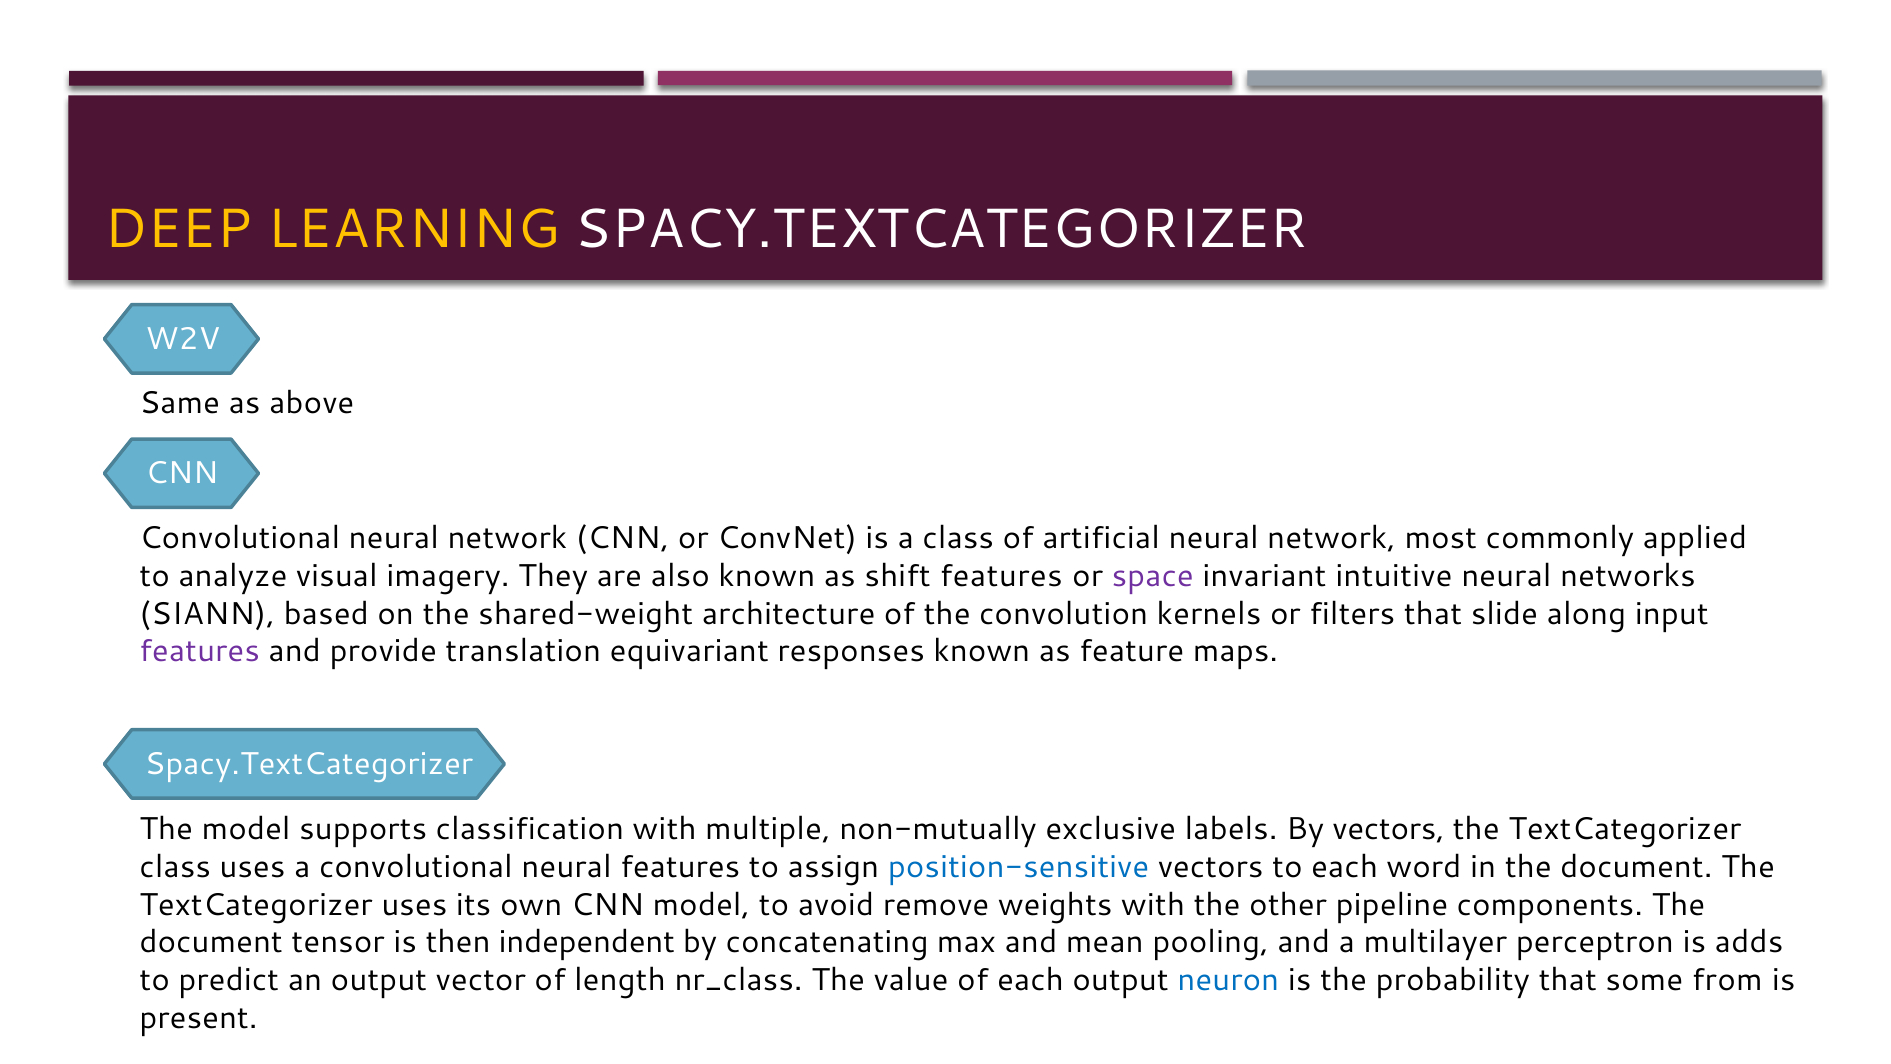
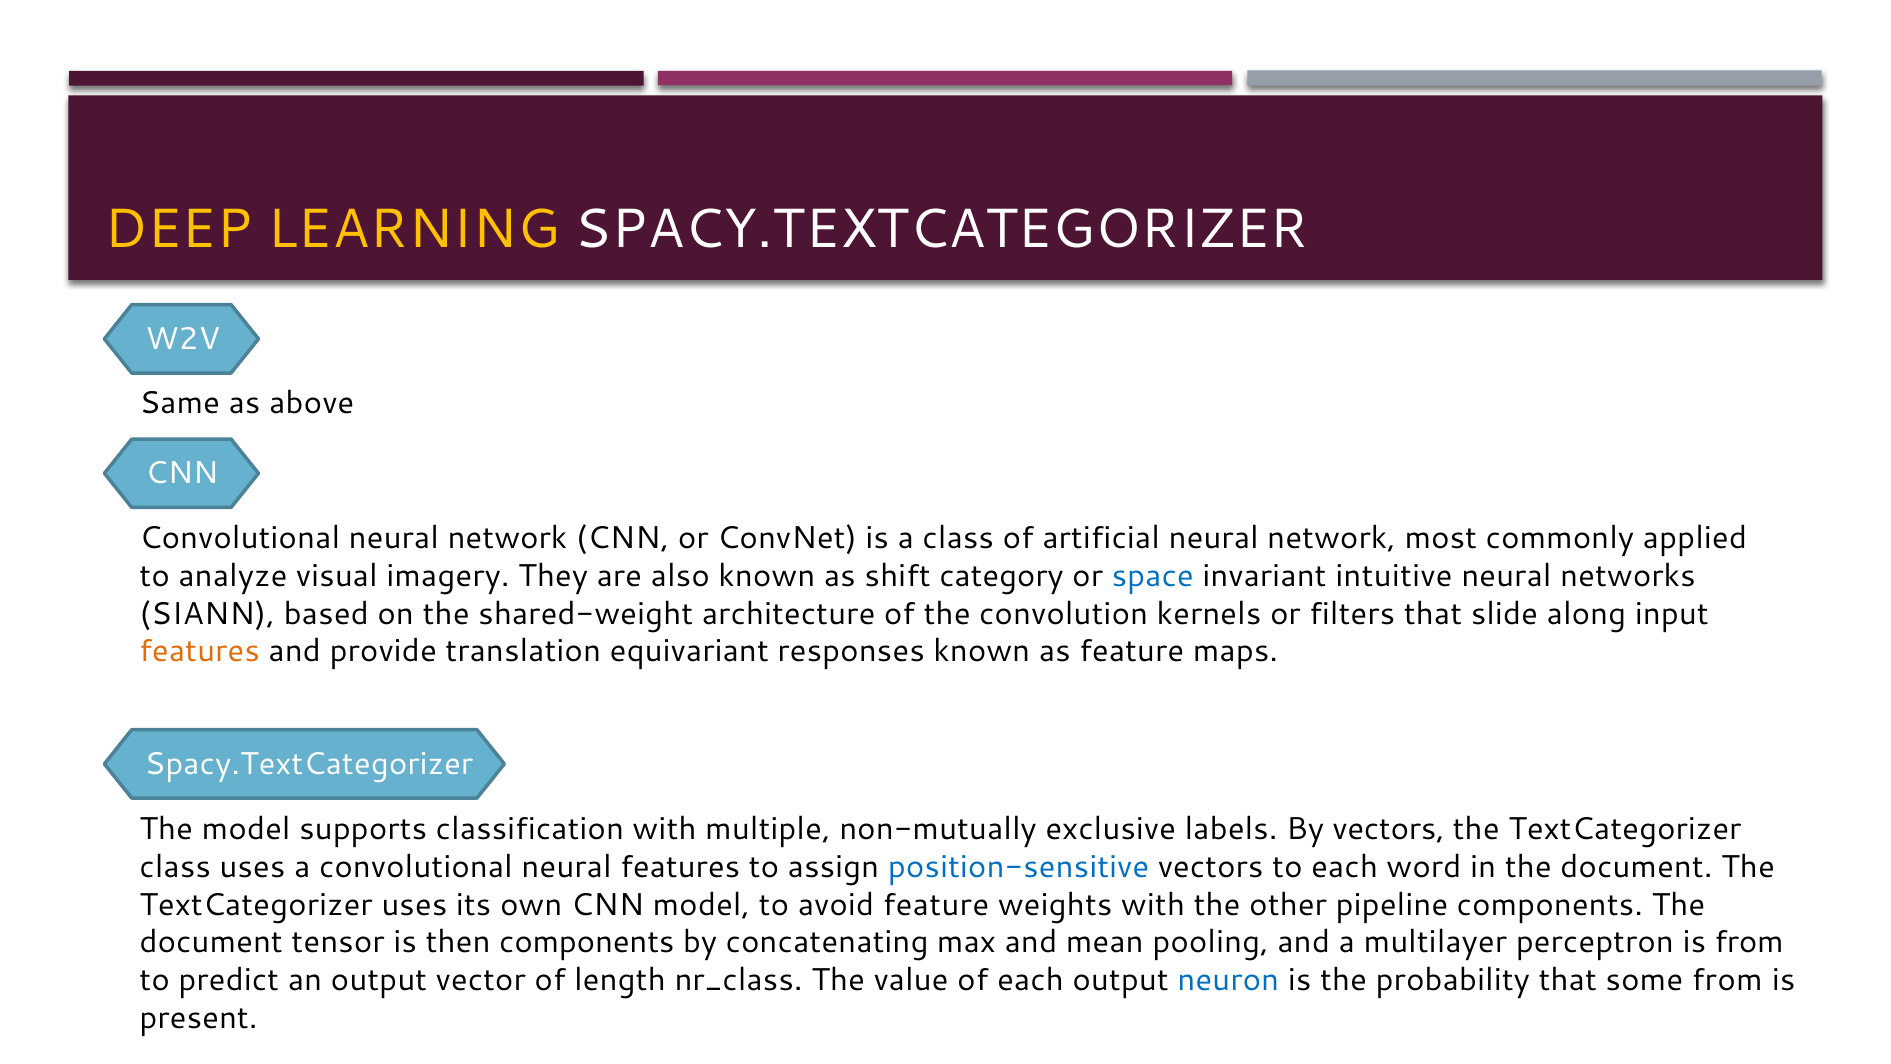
shift features: features -> category
space colour: purple -> blue
features at (200, 651) colour: purple -> orange
avoid remove: remove -> feature
then independent: independent -> components
is adds: adds -> from
